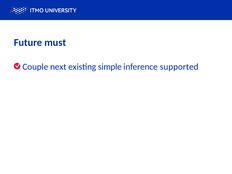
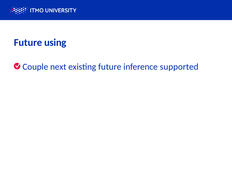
must: must -> using
existing simple: simple -> future
